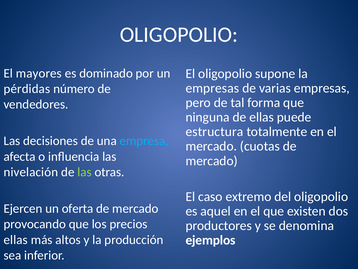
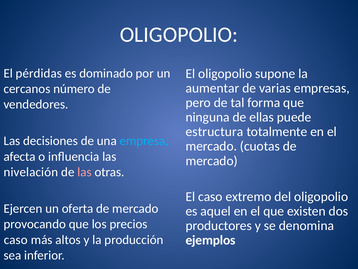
mayores: mayores -> pérdidas
empresas at (212, 88): empresas -> aumentar
pérdidas: pérdidas -> cercanos
las at (84, 172) colour: light green -> pink
ellas at (16, 239): ellas -> caso
